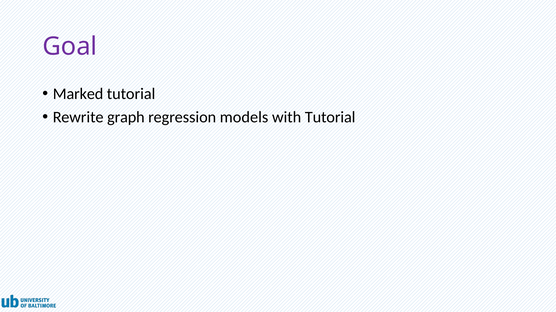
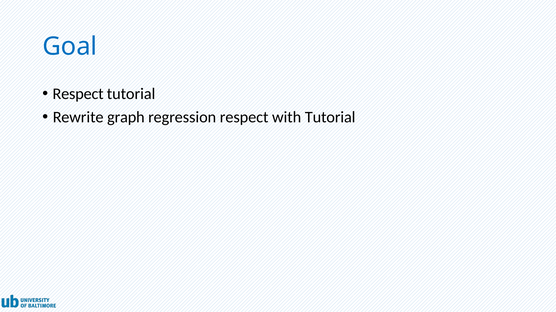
Goal colour: purple -> blue
Marked at (78, 94): Marked -> Respect
regression models: models -> respect
